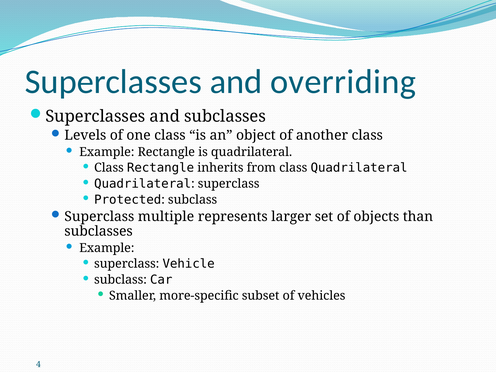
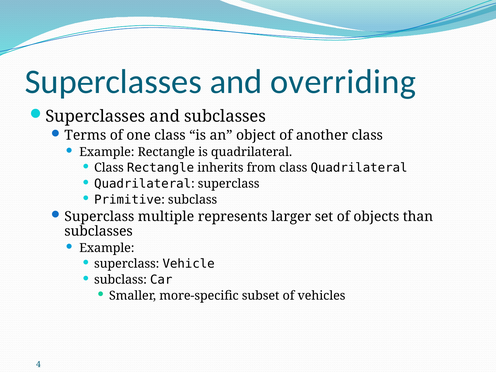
Levels: Levels -> Terms
Protected: Protected -> Primitive
